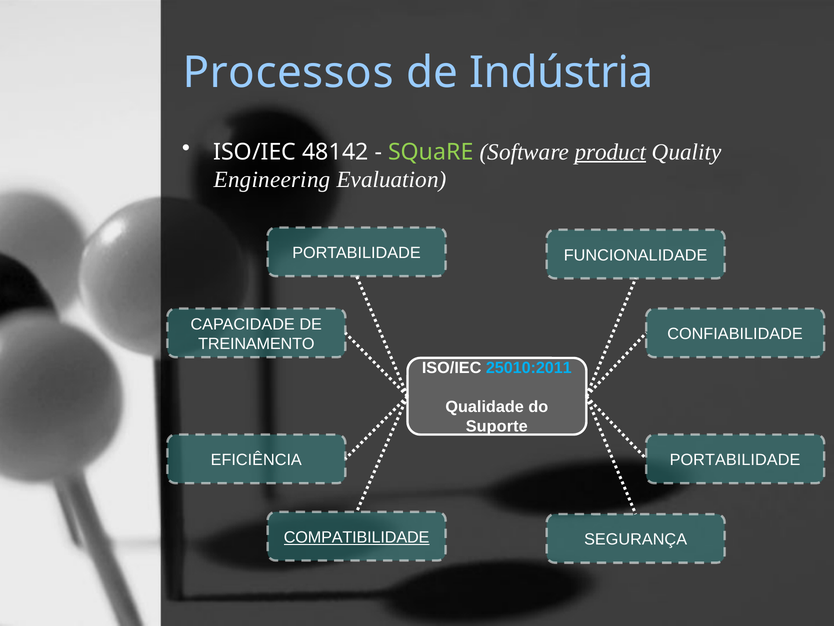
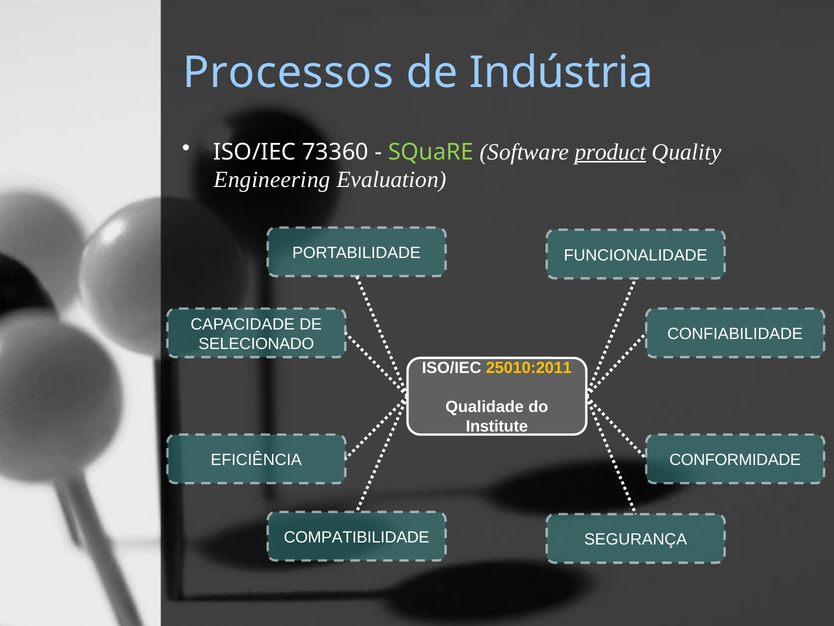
48142: 48142 -> 73360
TREINAMENTO: TREINAMENTO -> SELECIONADO
25010:2011 colour: light blue -> yellow
Suporte: Suporte -> Institute
PORTABILIDADE at (735, 460): PORTABILIDADE -> CONFORMIDADE
COMPATIBILIDADE underline: present -> none
